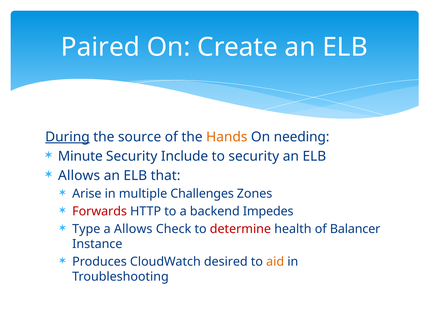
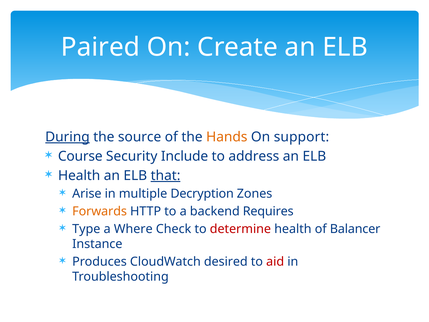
needing: needing -> support
Minute: Minute -> Course
to security: security -> address
Allows at (79, 175): Allows -> Health
that underline: none -> present
Challenges: Challenges -> Decryption
Forwards colour: red -> orange
Impedes: Impedes -> Requires
a Allows: Allows -> Where
aid colour: orange -> red
